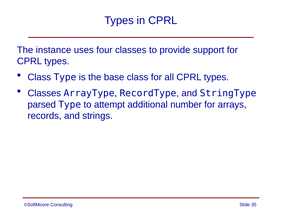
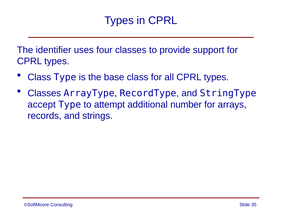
instance: instance -> identifier
parsed: parsed -> accept
